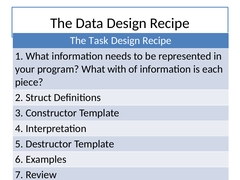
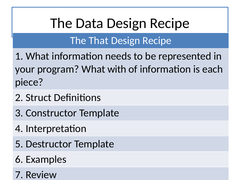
Task: Task -> That
